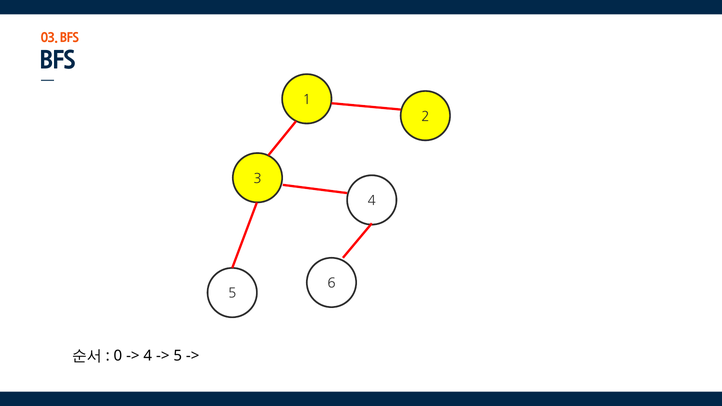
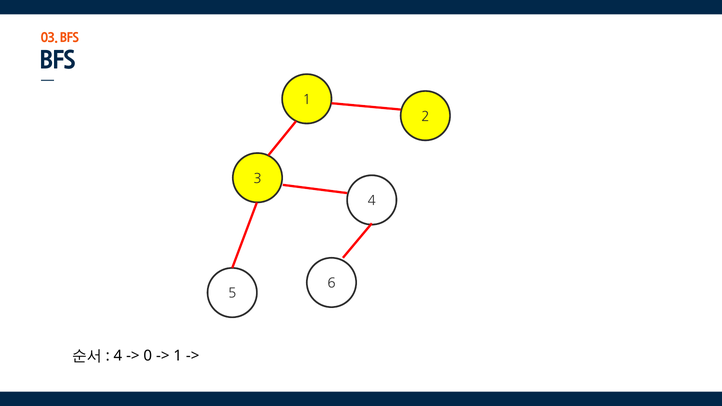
0 at (118, 356): 0 -> 4
4 at (148, 356): 4 -> 0
5 at (178, 356): 5 -> 1
